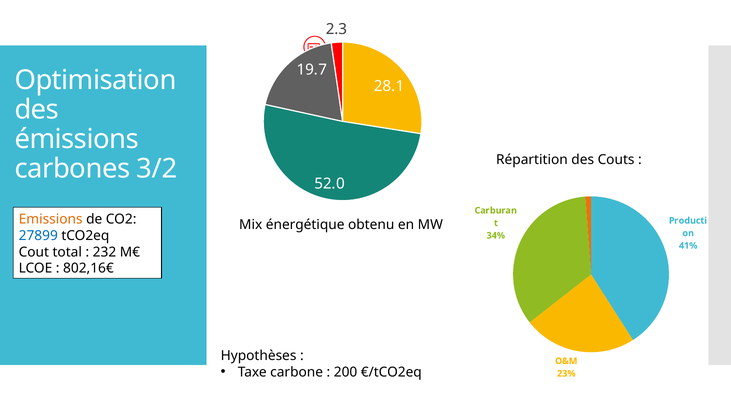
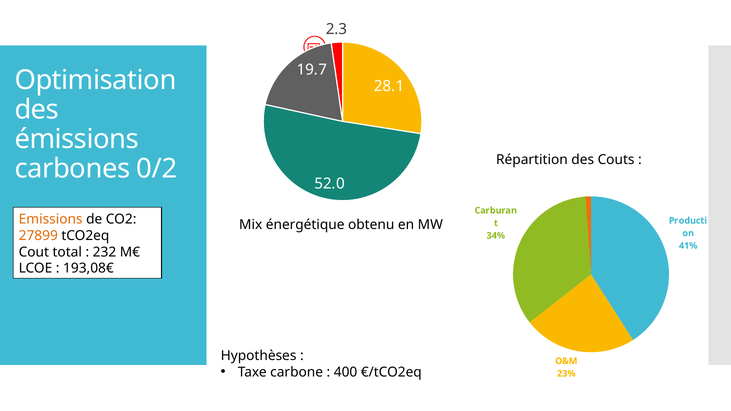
3/2: 3/2 -> 0/2
27899 colour: blue -> orange
802,16€: 802,16€ -> 193,08€
200: 200 -> 400
